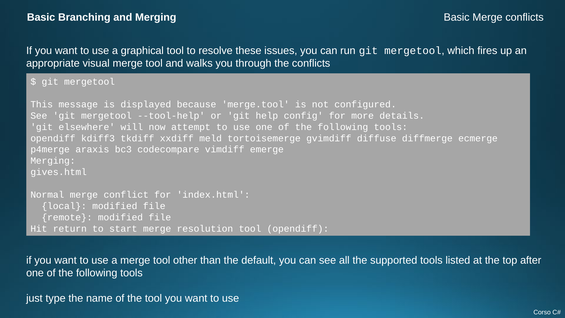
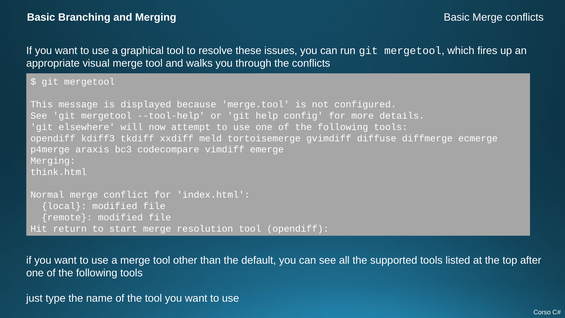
gives.html: gives.html -> think.html
